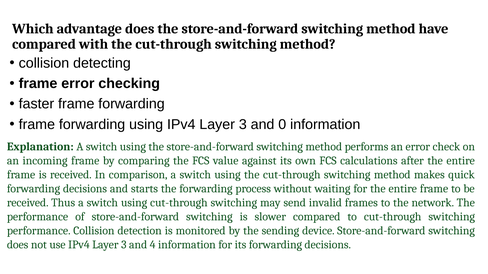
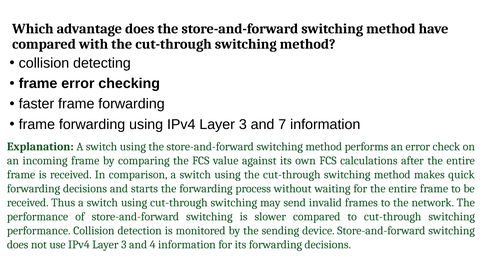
0: 0 -> 7
